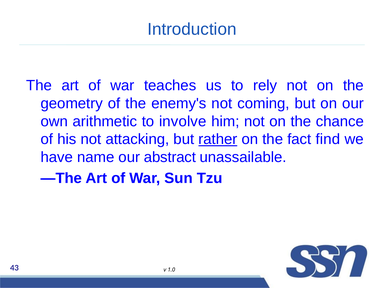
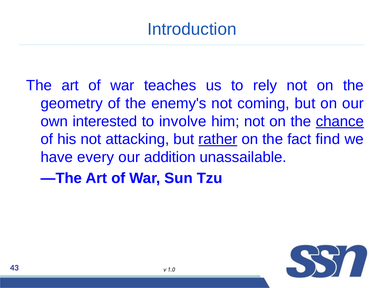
arithmetic: arithmetic -> interested
chance underline: none -> present
name: name -> every
abstract: abstract -> addition
